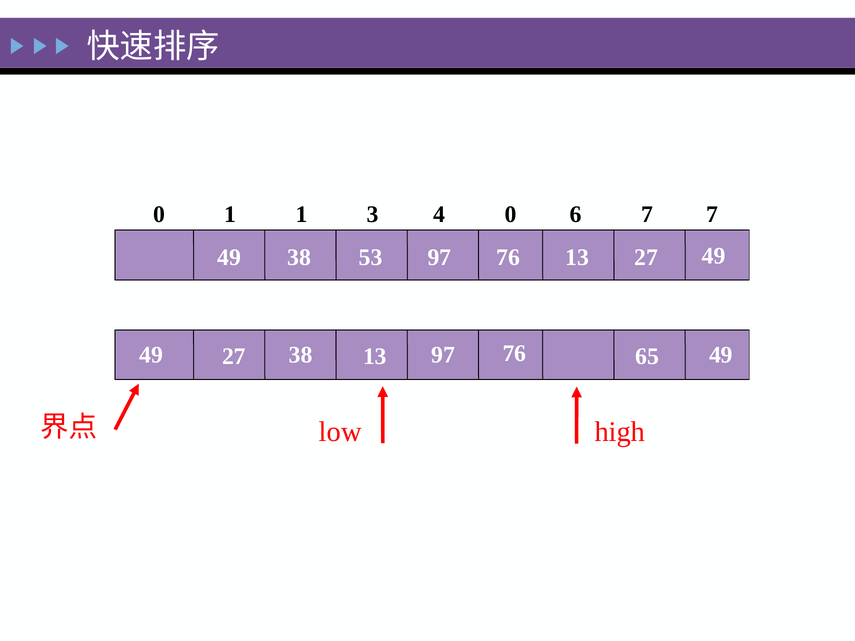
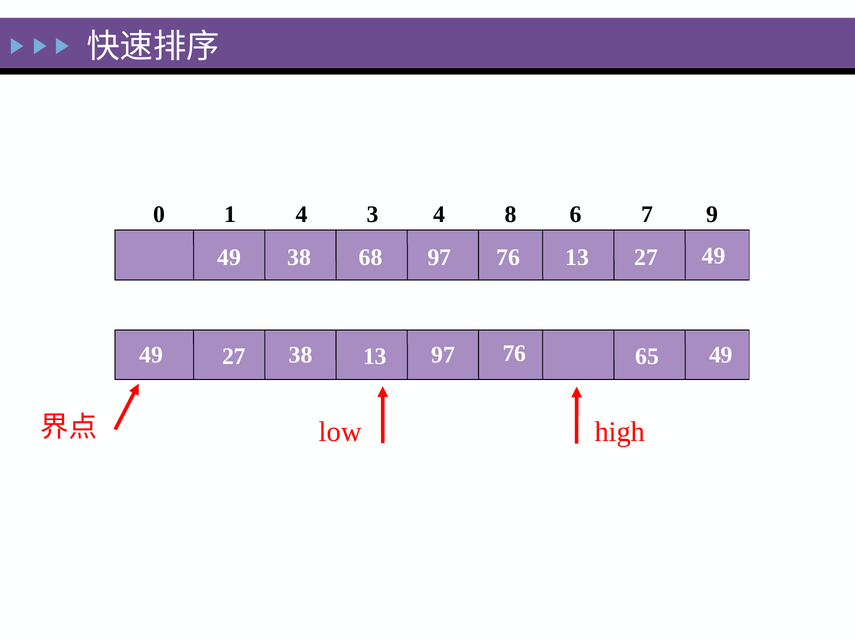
1 1: 1 -> 4
4 0: 0 -> 8
7 7: 7 -> 9
53: 53 -> 68
